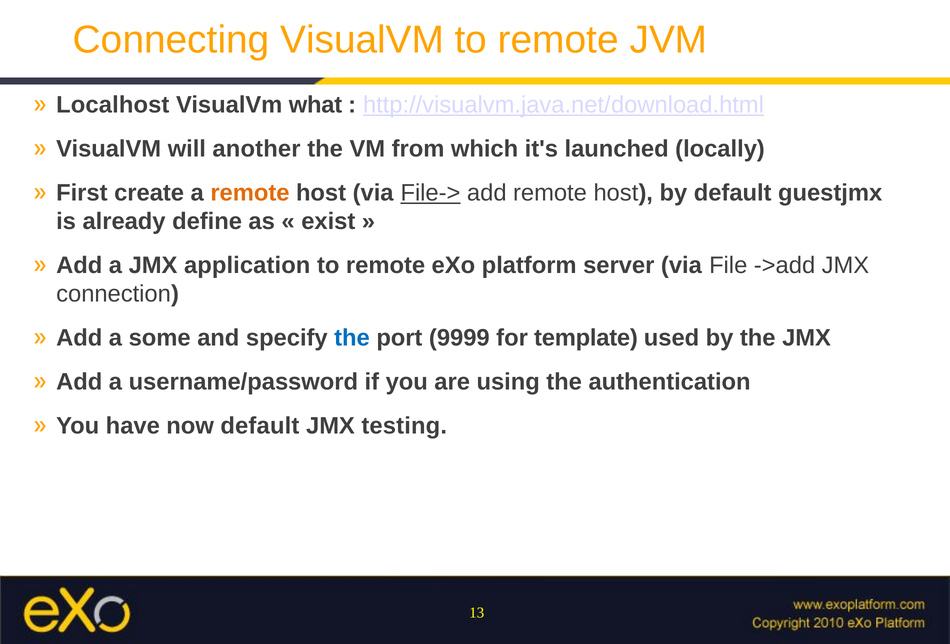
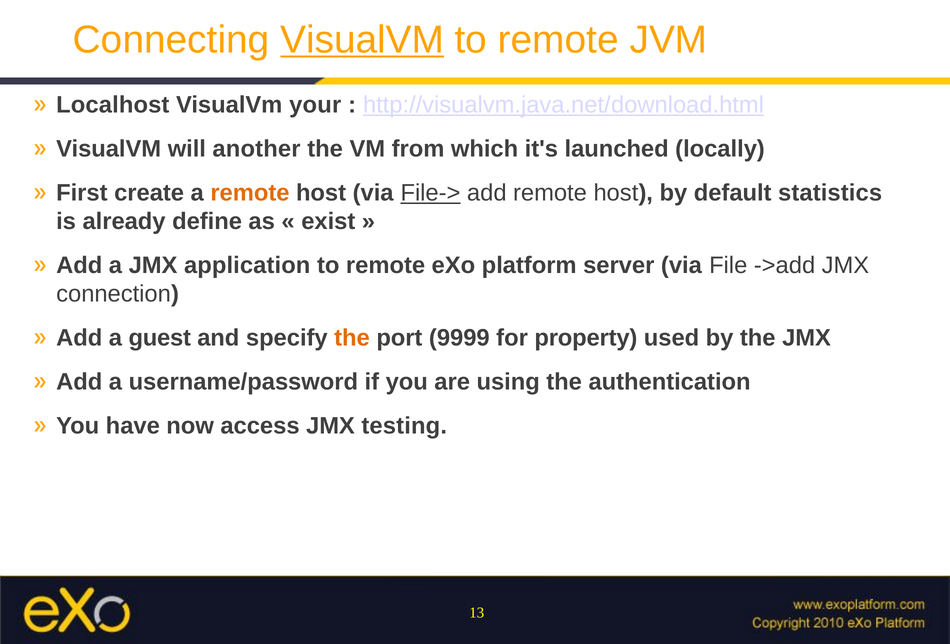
VisualVM at (362, 40) underline: none -> present
what: what -> your
guestjmx: guestjmx -> statistics
some: some -> guest
the at (352, 338) colour: blue -> orange
template: template -> property
now default: default -> access
